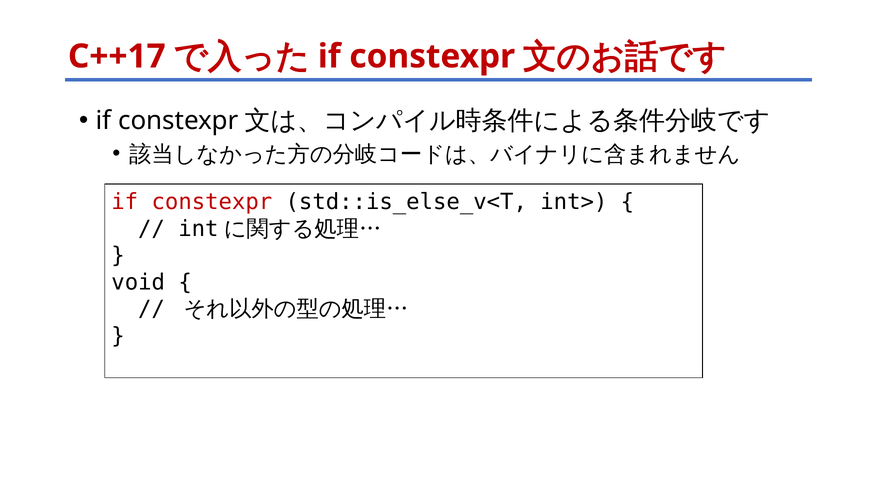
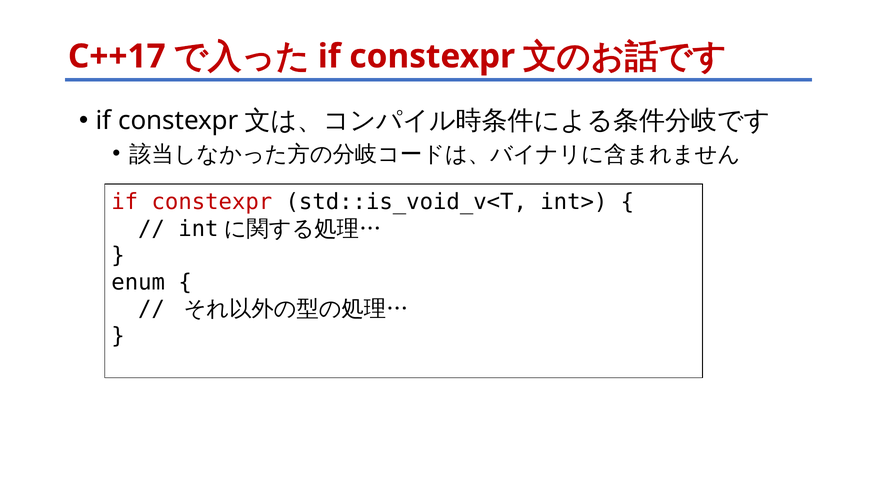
std::is_else_v<T: std::is_else_v<T -> std::is_void_v<T
void: void -> enum
